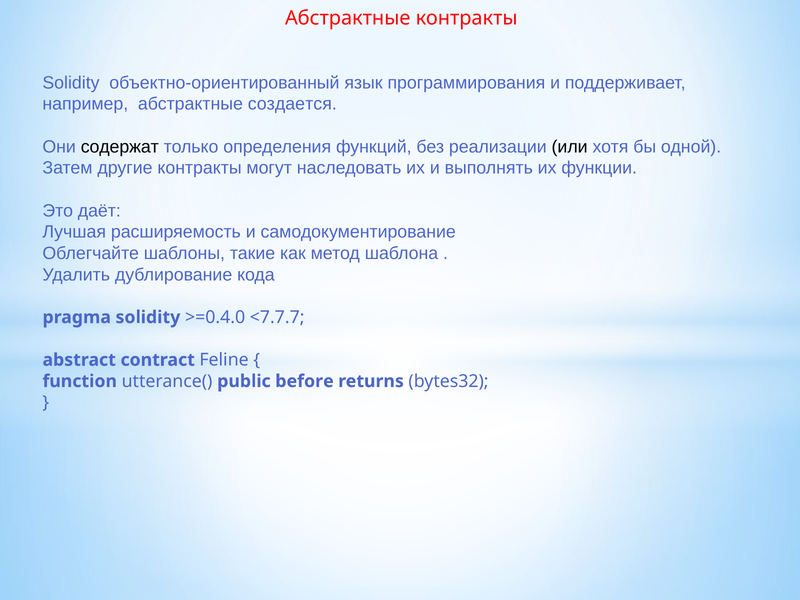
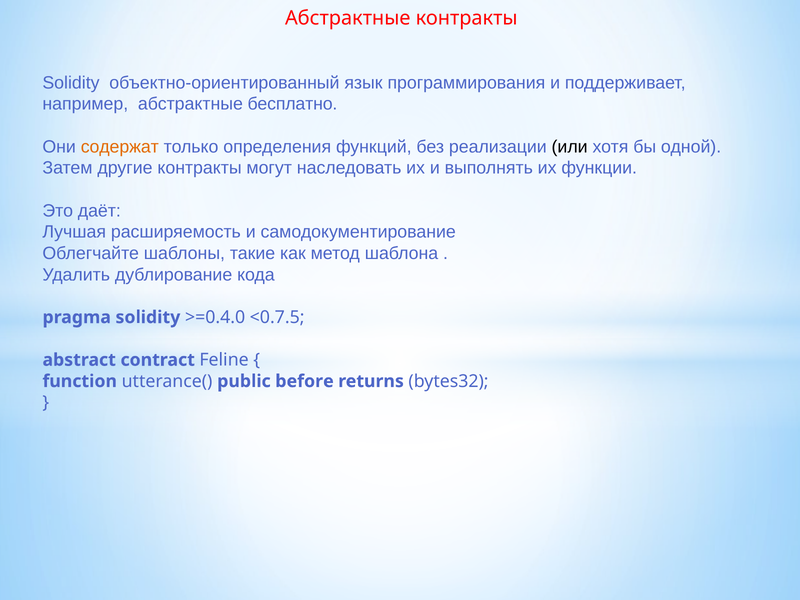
создается: создается -> бесплатно
содержат colour: black -> orange
<7.7.7: <7.7.7 -> <0.7.5
